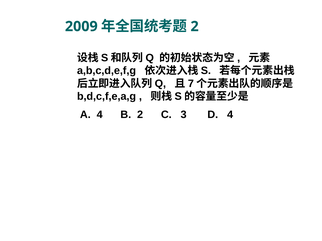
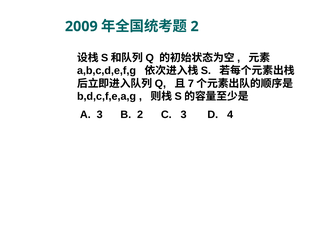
A 4: 4 -> 3
